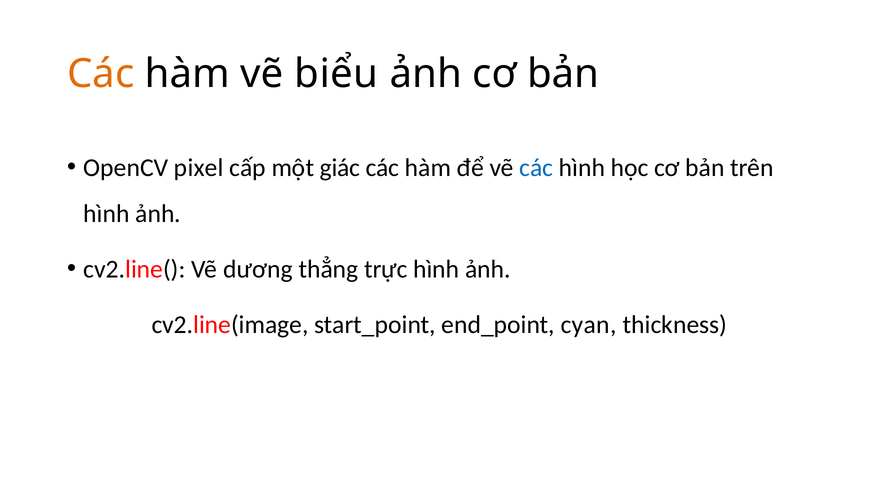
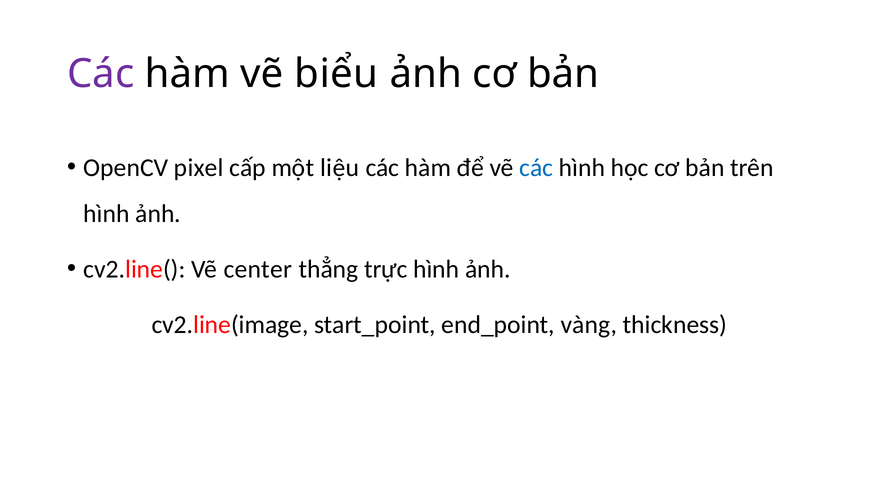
Các at (101, 74) colour: orange -> purple
giác: giác -> liệu
dương: dương -> center
cyan: cyan -> vàng
